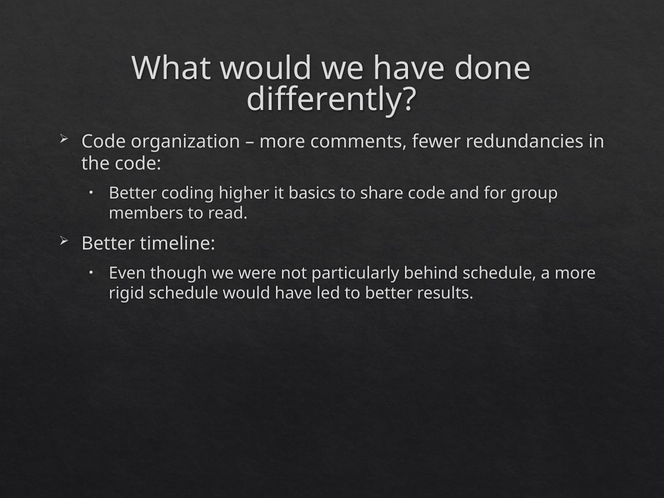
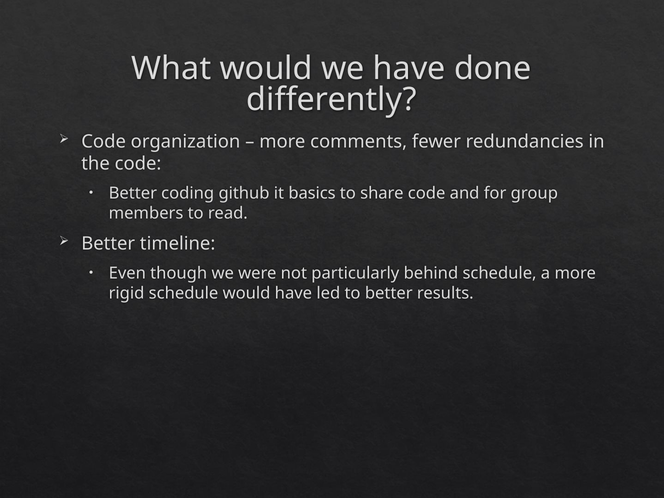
higher: higher -> github
